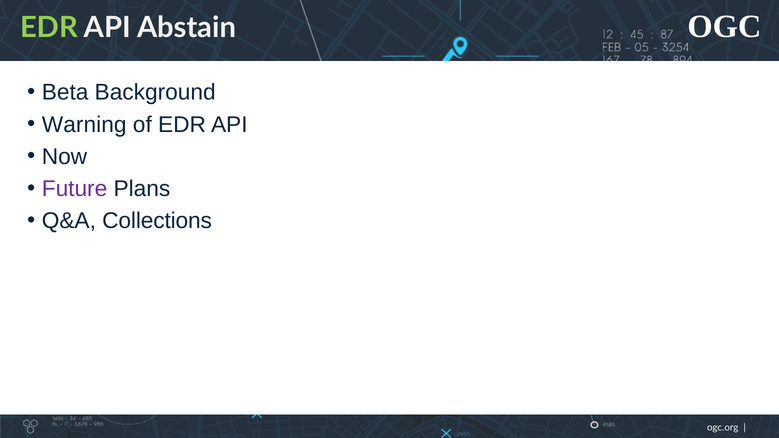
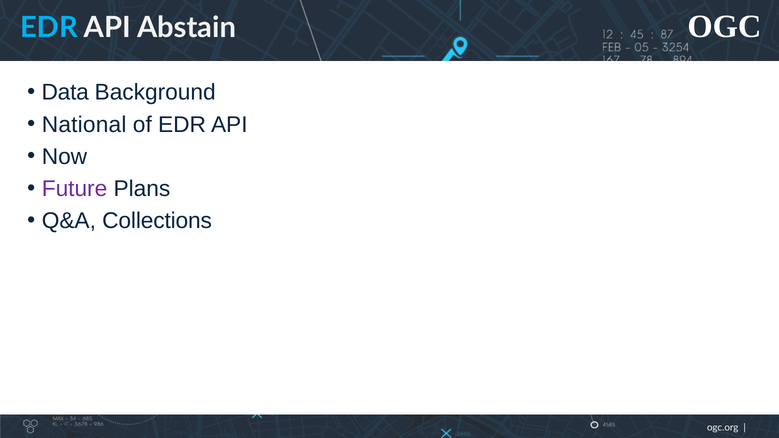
EDR at (49, 28) colour: light green -> light blue
Beta: Beta -> Data
Warning: Warning -> National
